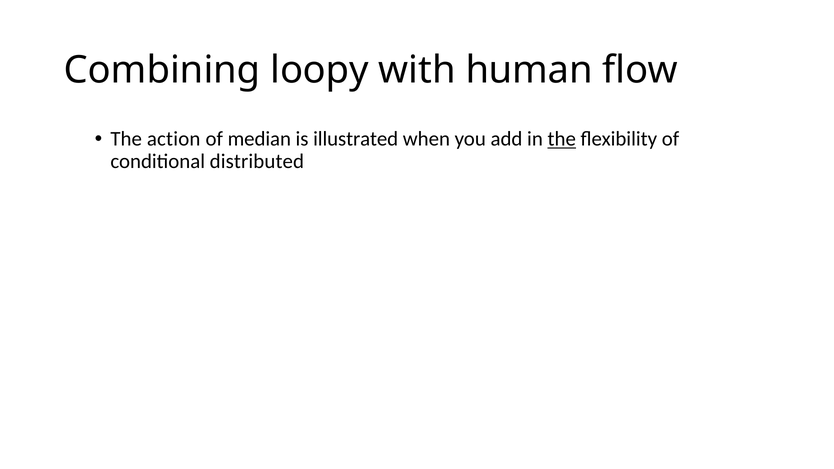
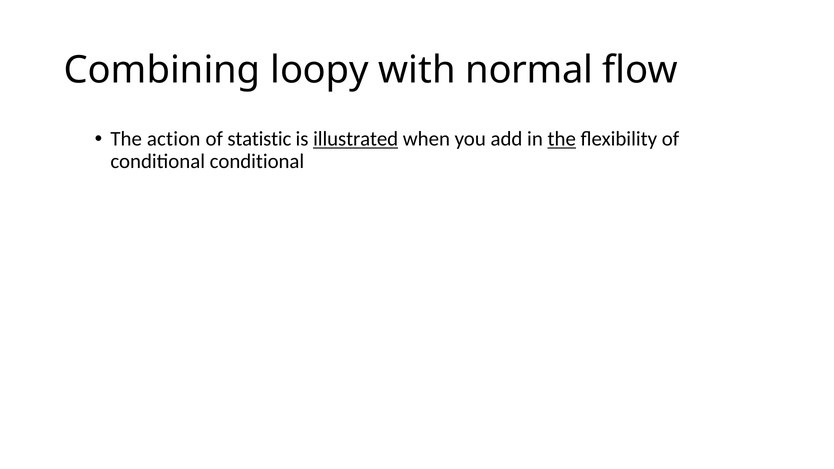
human: human -> normal
median: median -> statistic
illustrated underline: none -> present
conditional distributed: distributed -> conditional
